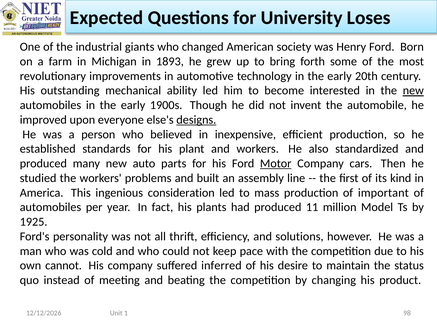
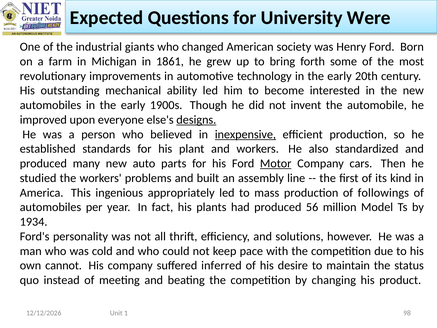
Loses: Loses -> Were
1893: 1893 -> 1861
new at (413, 91) underline: present -> none
inexpensive underline: none -> present
consideration: consideration -> appropriately
important: important -> followings
11: 11 -> 56
1925: 1925 -> 1934
